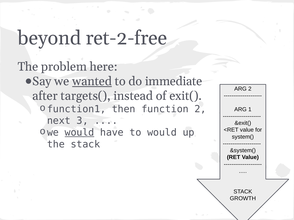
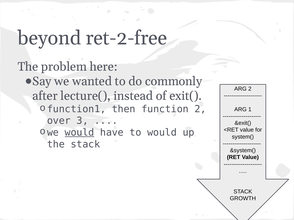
wanted underline: present -> none
immediate: immediate -> commonly
targets(: targets( -> lecture(
next: next -> over
